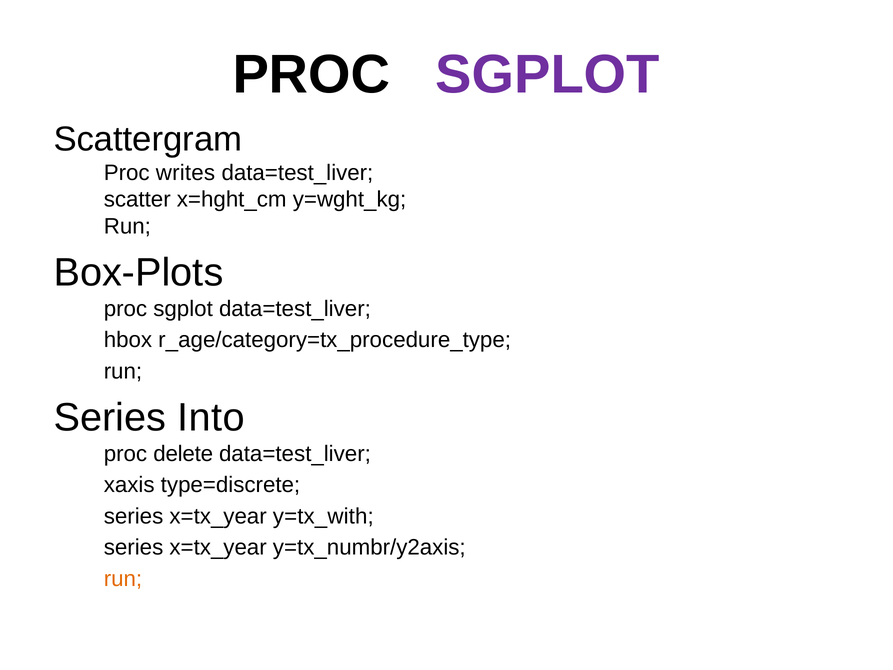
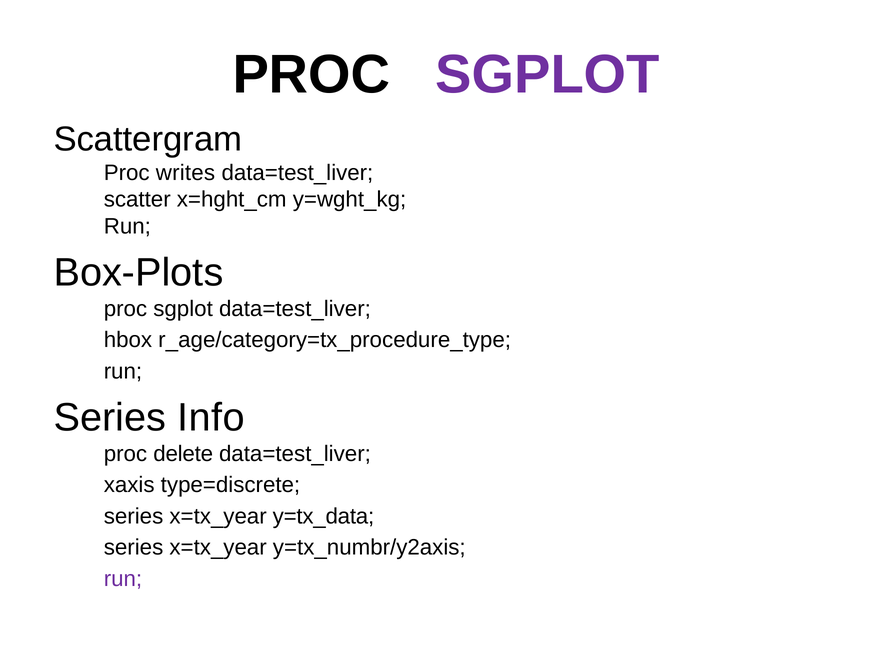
Into: Into -> Info
y=tx_with: y=tx_with -> y=tx_data
run at (123, 579) colour: orange -> purple
